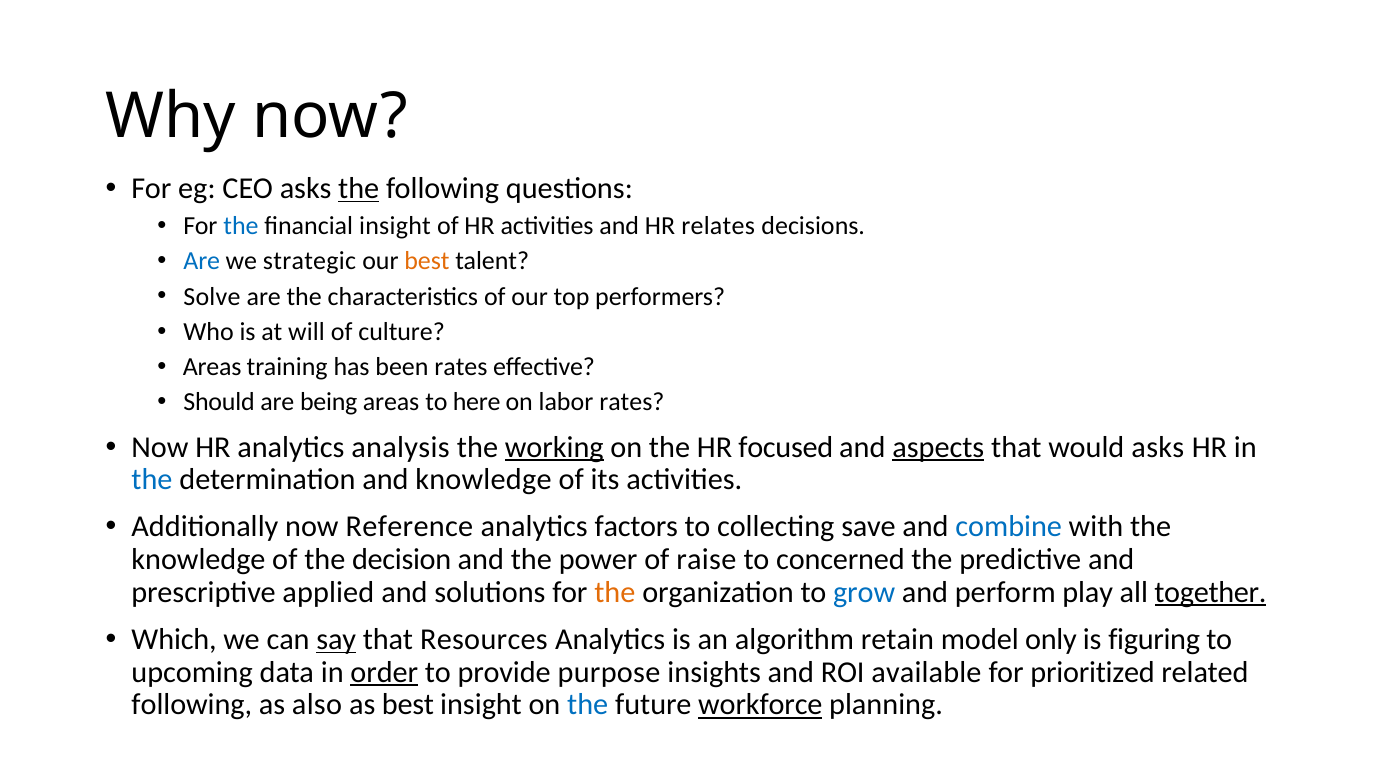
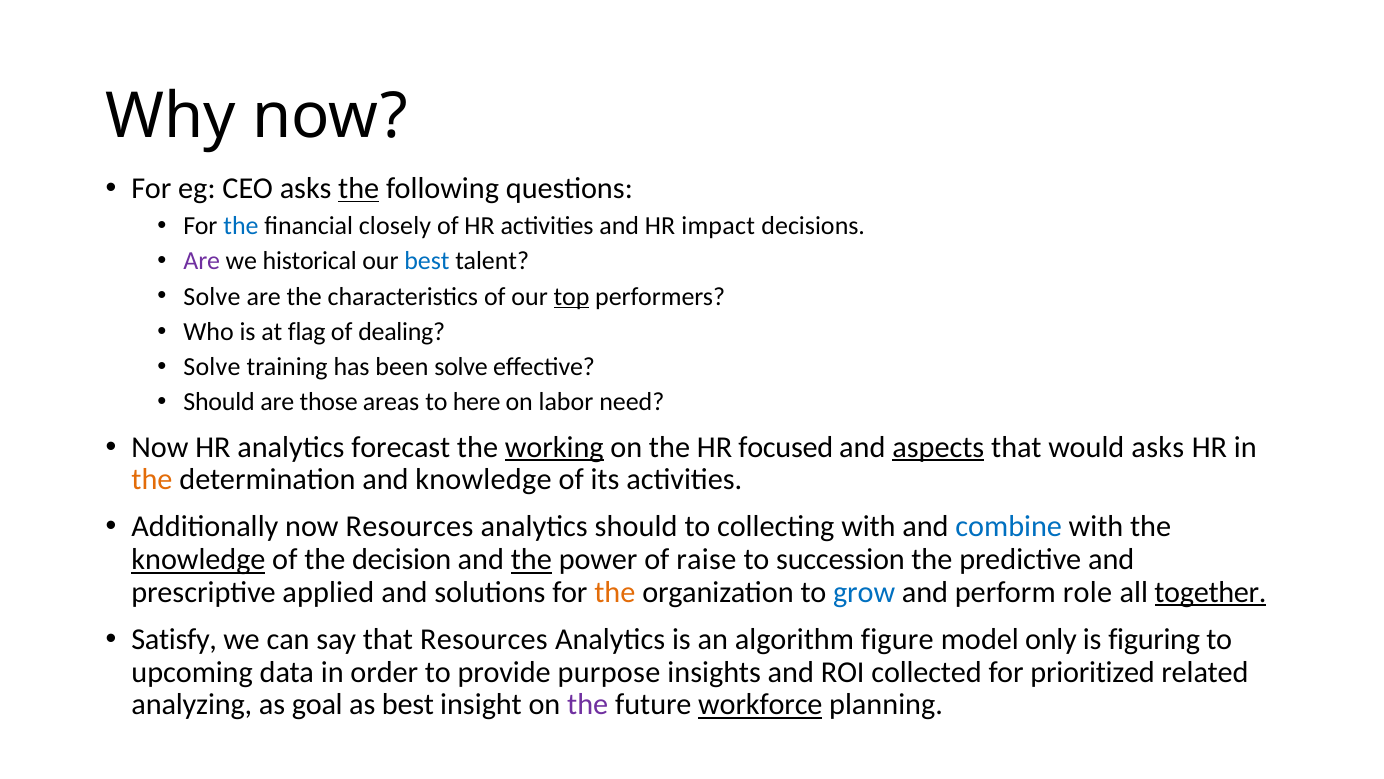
financial insight: insight -> closely
relates: relates -> impact
Are at (202, 261) colour: blue -> purple
strategic: strategic -> historical
best at (427, 261) colour: orange -> blue
top underline: none -> present
will: will -> flag
culture: culture -> dealing
Areas at (212, 367): Areas -> Solve
been rates: rates -> solve
being: being -> those
labor rates: rates -> need
analysis: analysis -> forecast
the at (152, 479) colour: blue -> orange
now Reference: Reference -> Resources
analytics factors: factors -> should
collecting save: save -> with
knowledge at (198, 559) underline: none -> present
the at (531, 559) underline: none -> present
concerned: concerned -> succession
play: play -> role
Which: Which -> Satisfy
say underline: present -> none
retain: retain -> figure
order underline: present -> none
available: available -> collected
following at (192, 704): following -> analyzing
also: also -> goal
the at (588, 704) colour: blue -> purple
